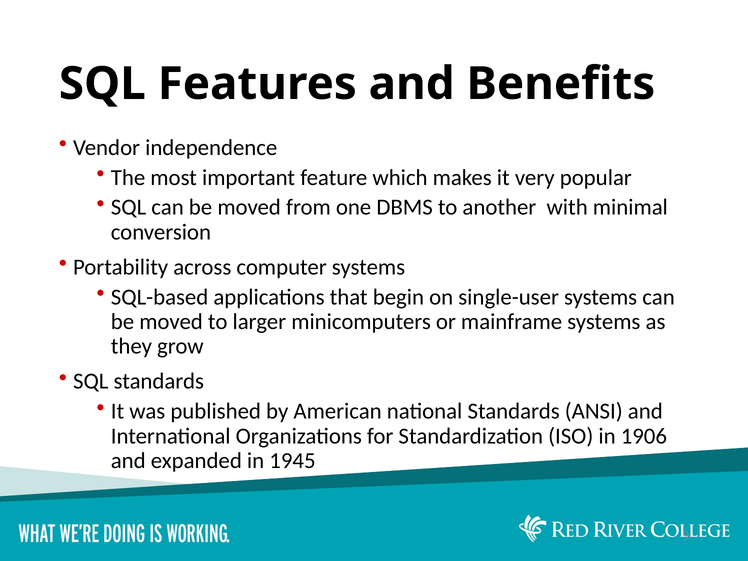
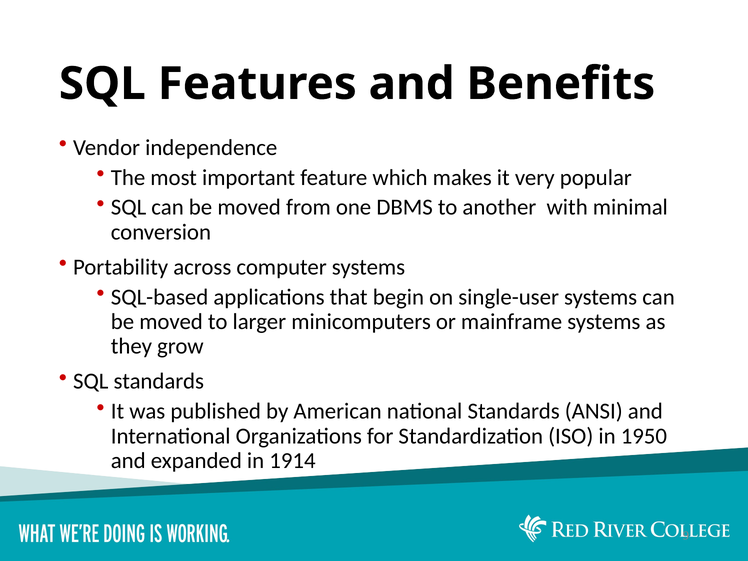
1906: 1906 -> 1950
1945: 1945 -> 1914
